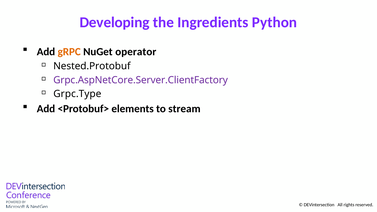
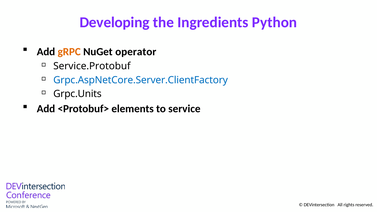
Nested.Protobuf: Nested.Protobuf -> Service.Protobuf
Grpc.AspNetCore.Server.ClientFactory colour: purple -> blue
Grpc.Type: Grpc.Type -> Grpc.Units
stream: stream -> service
